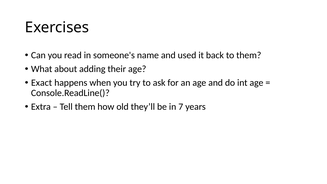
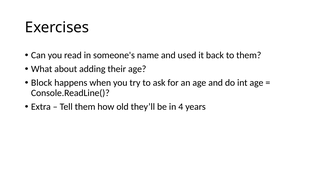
Exact: Exact -> Block
7: 7 -> 4
